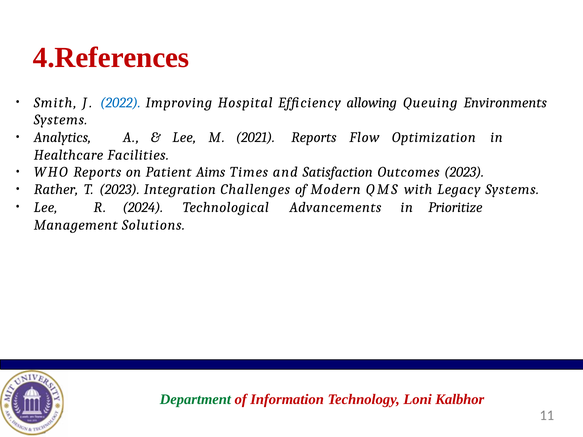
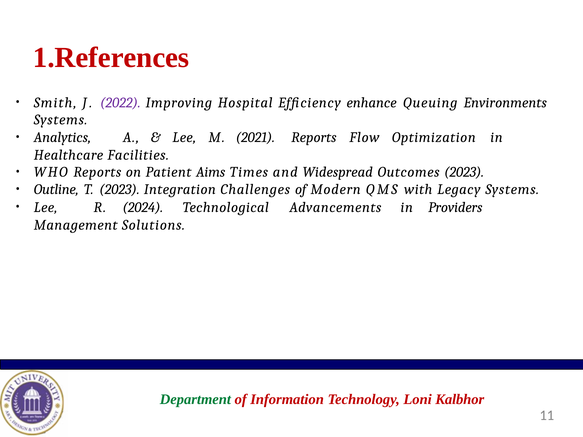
4.References: 4.References -> 1.References
2022 colour: blue -> purple
allowing: allowing -> enhance
Satisfaction: Satisfaction -> Widespread
Rather: Rather -> Outline
Prioritize: Prioritize -> Providers
